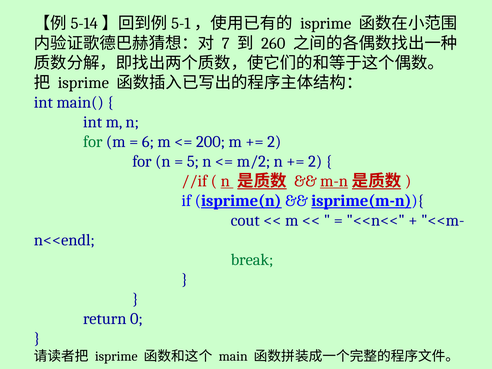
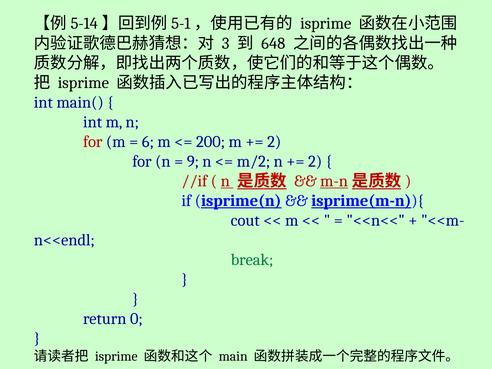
7: 7 -> 3
260: 260 -> 648
for at (93, 142) colour: green -> red
5: 5 -> 9
